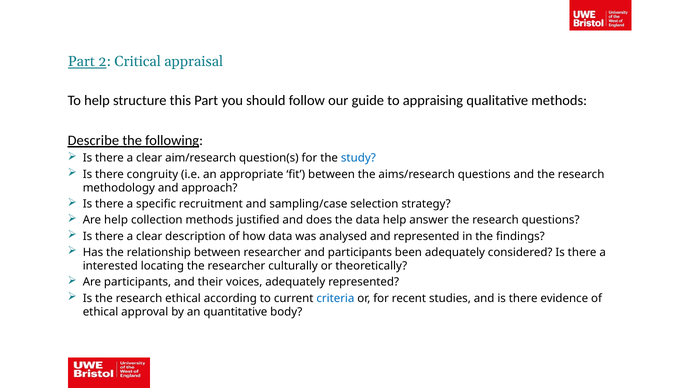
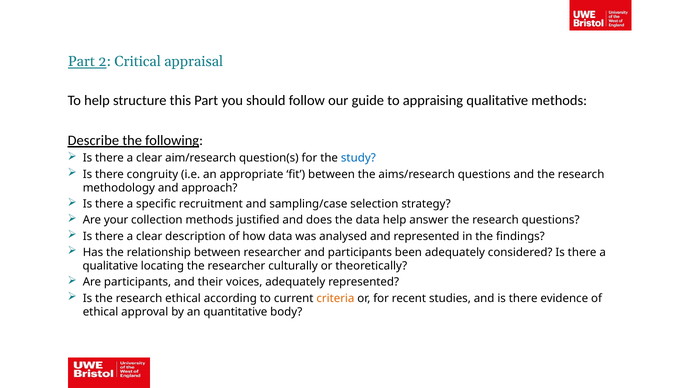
Are help: help -> your
interested at (110, 267): interested -> qualitative
criteria colour: blue -> orange
